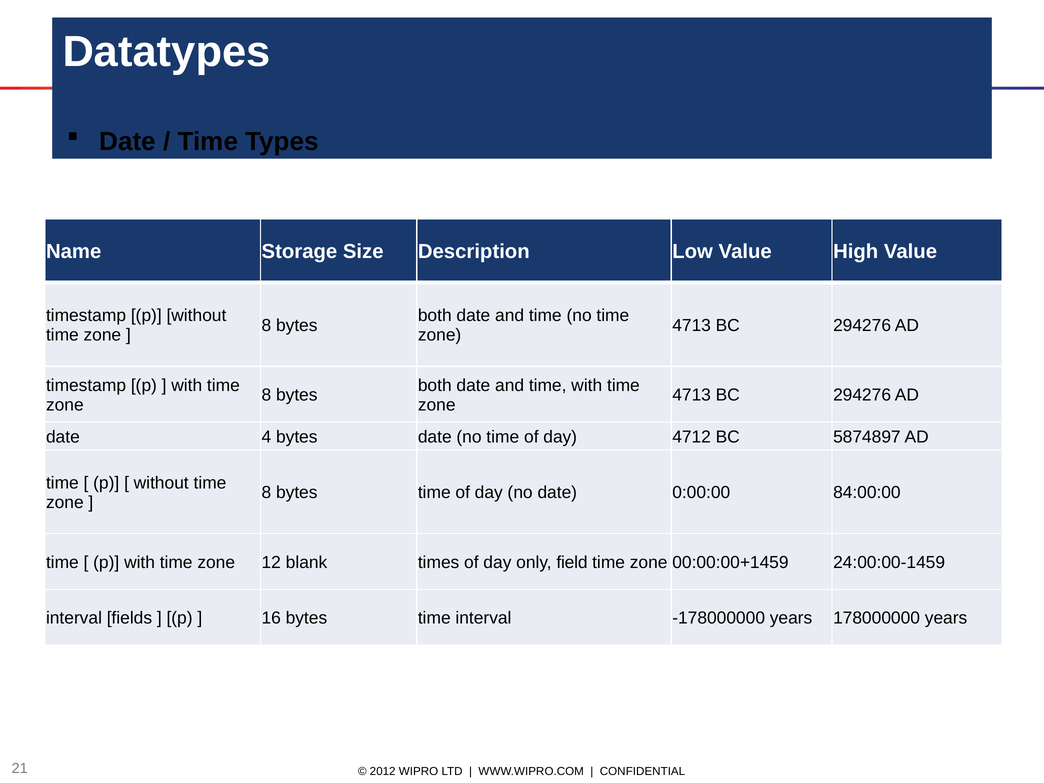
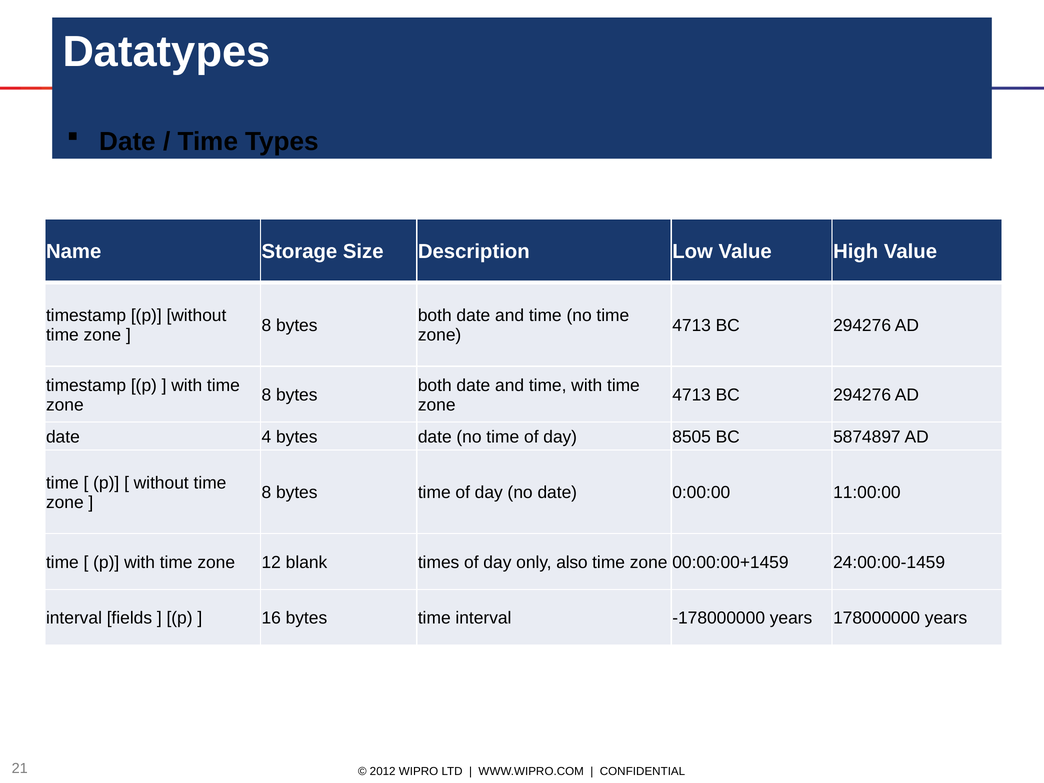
4712: 4712 -> 8505
84:00:00: 84:00:00 -> 11:00:00
field: field -> also
